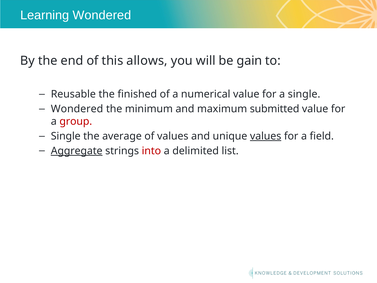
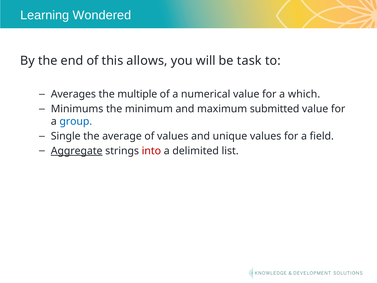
gain: gain -> task
Reusable: Reusable -> Averages
finished: finished -> multiple
a single: single -> which
Wondered at (77, 109): Wondered -> Minimums
group colour: red -> blue
values at (266, 136) underline: present -> none
